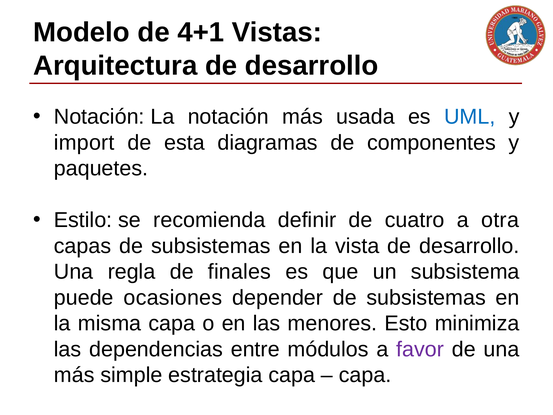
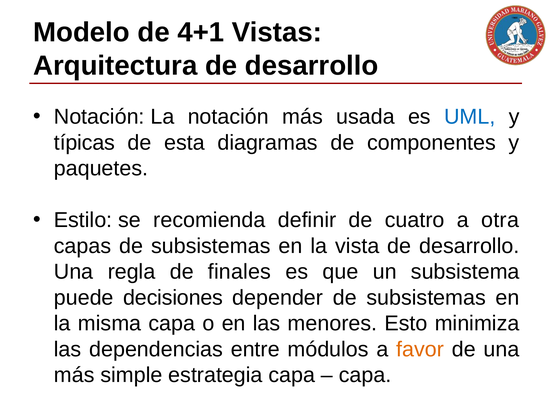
import: import -> típicas
ocasiones: ocasiones -> decisiones
favor colour: purple -> orange
